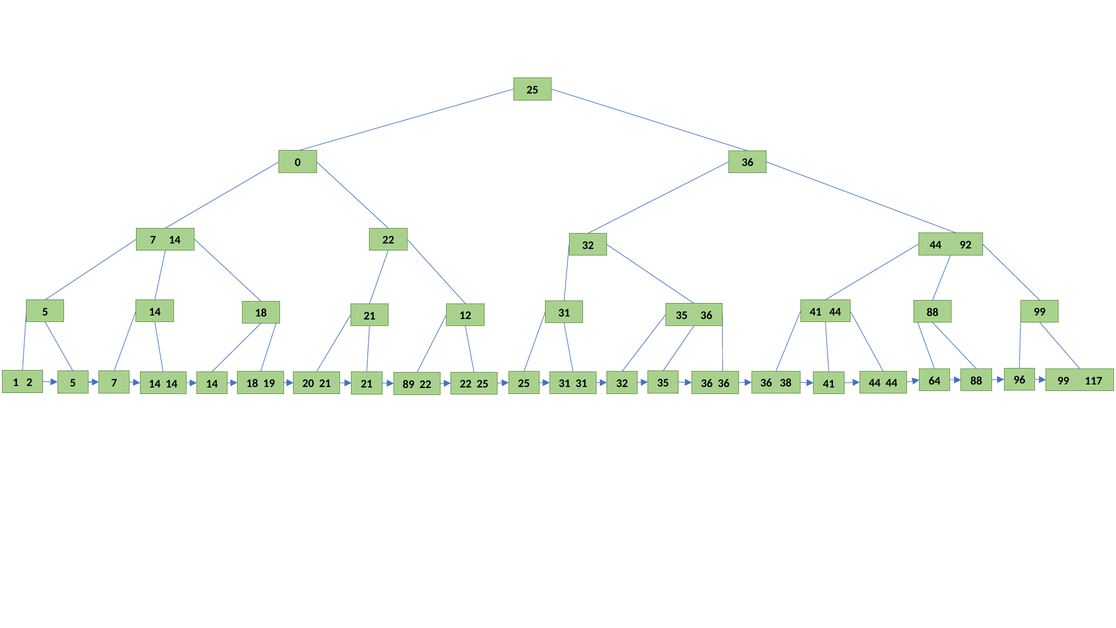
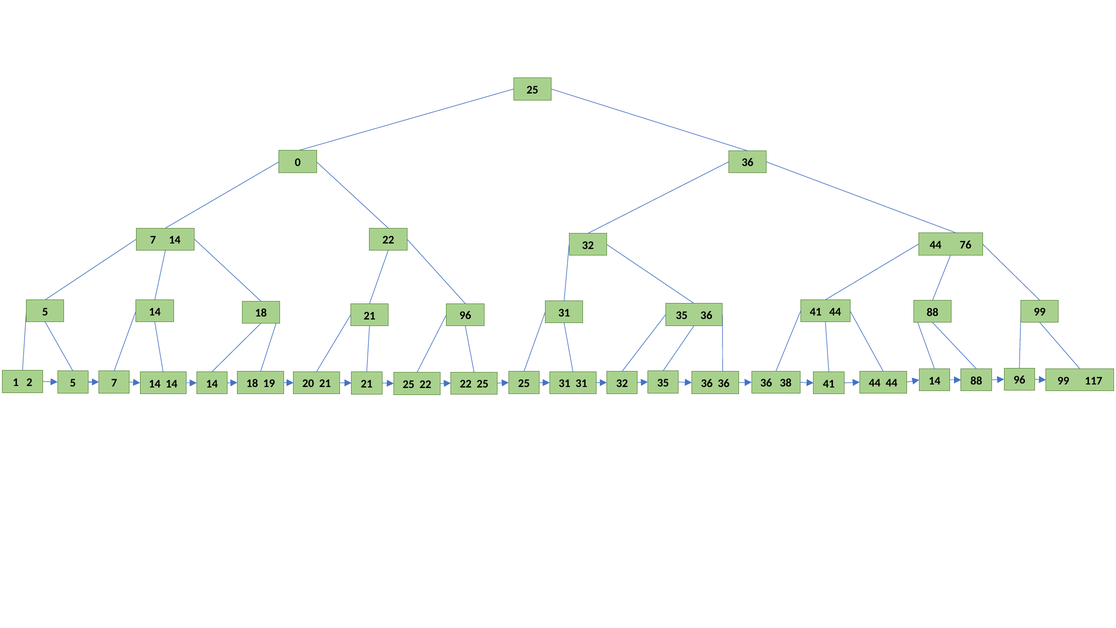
92: 92 -> 76
21 12: 12 -> 96
21 64: 64 -> 14
21 89: 89 -> 25
